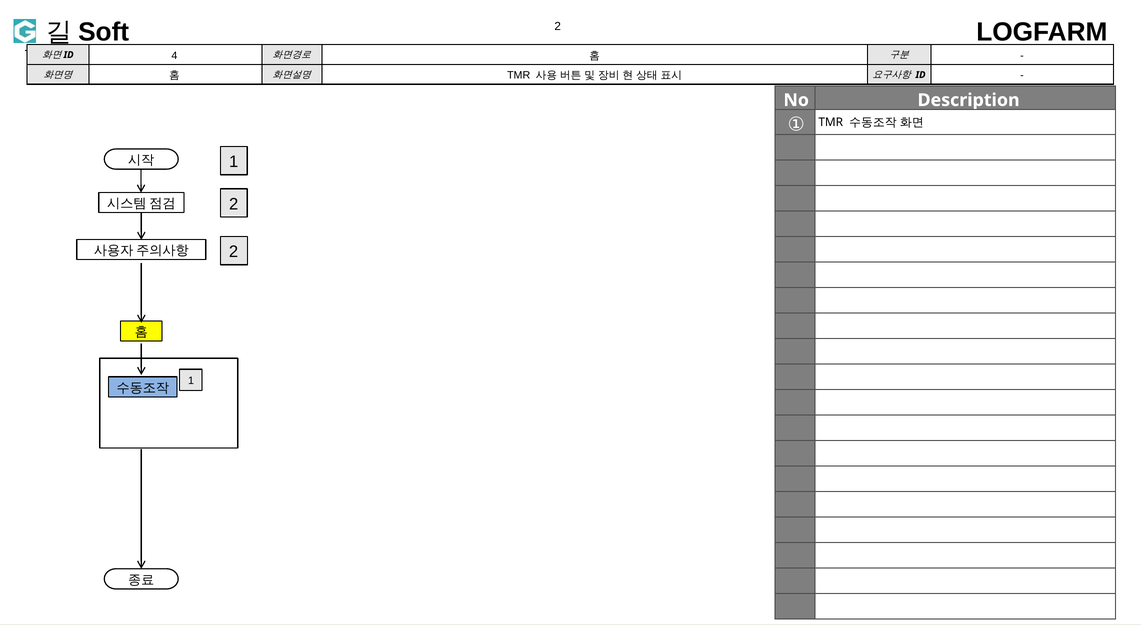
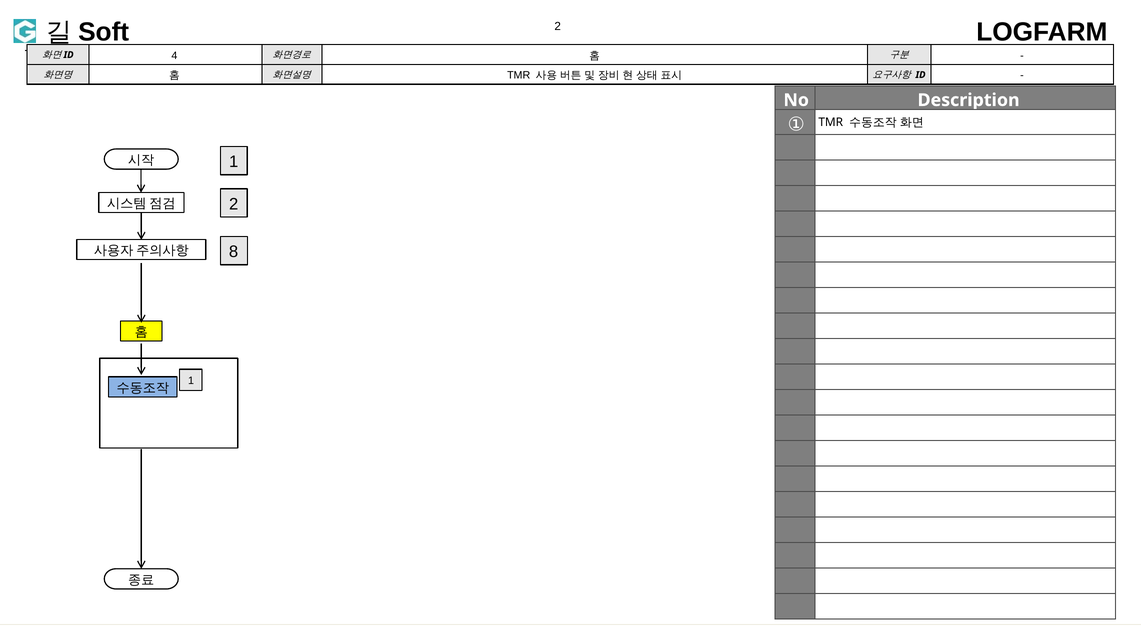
2 at (234, 252): 2 -> 8
